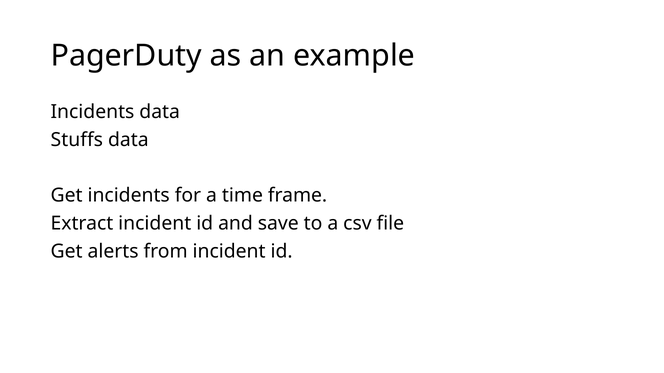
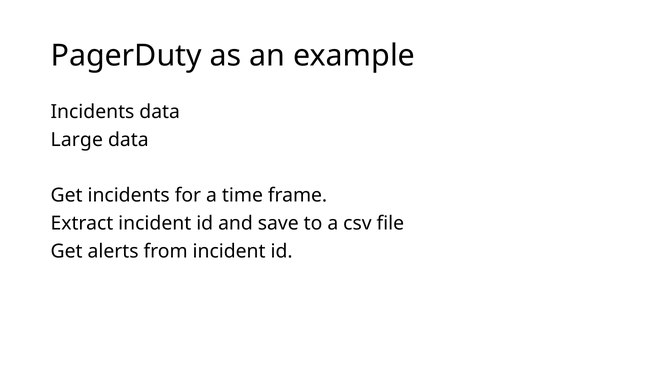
Stuffs: Stuffs -> Large
